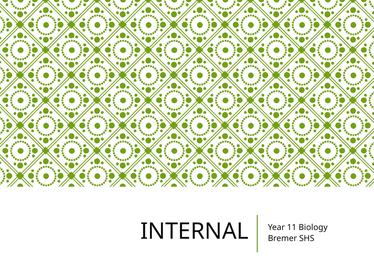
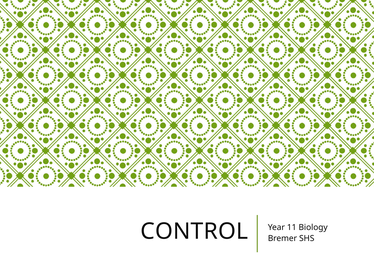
INTERNAL: INTERNAL -> CONTROL
